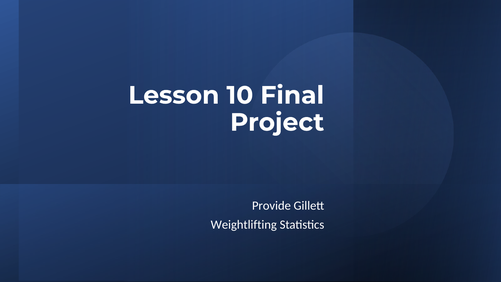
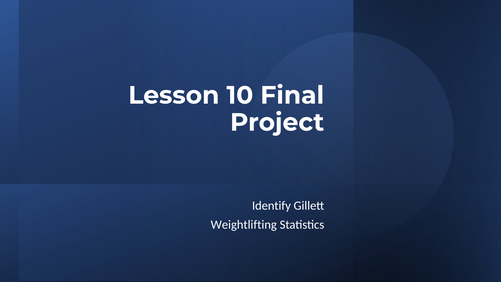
Provide: Provide -> Identify
